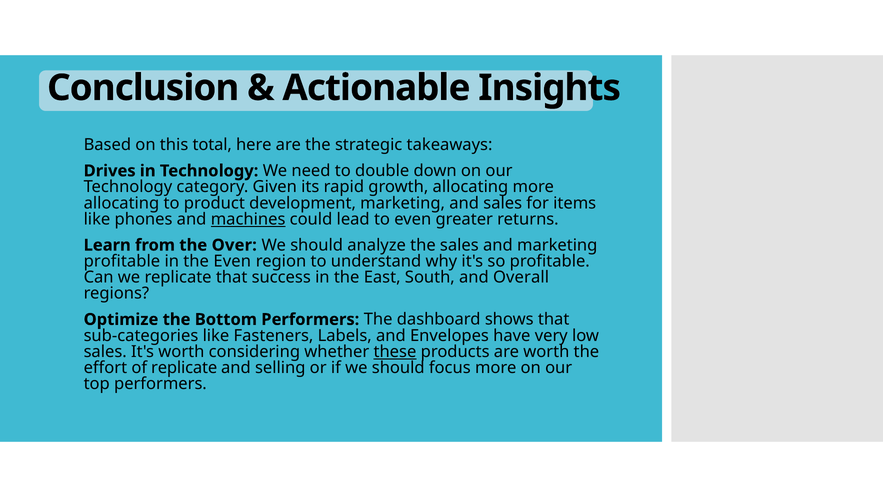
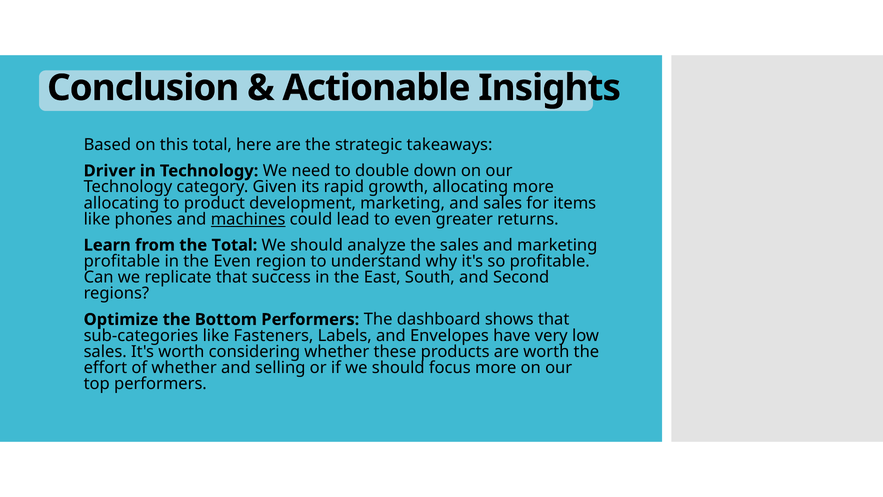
Drives: Drives -> Driver
the Over: Over -> Total
Overall: Overall -> Second
these underline: present -> none
of replicate: replicate -> whether
